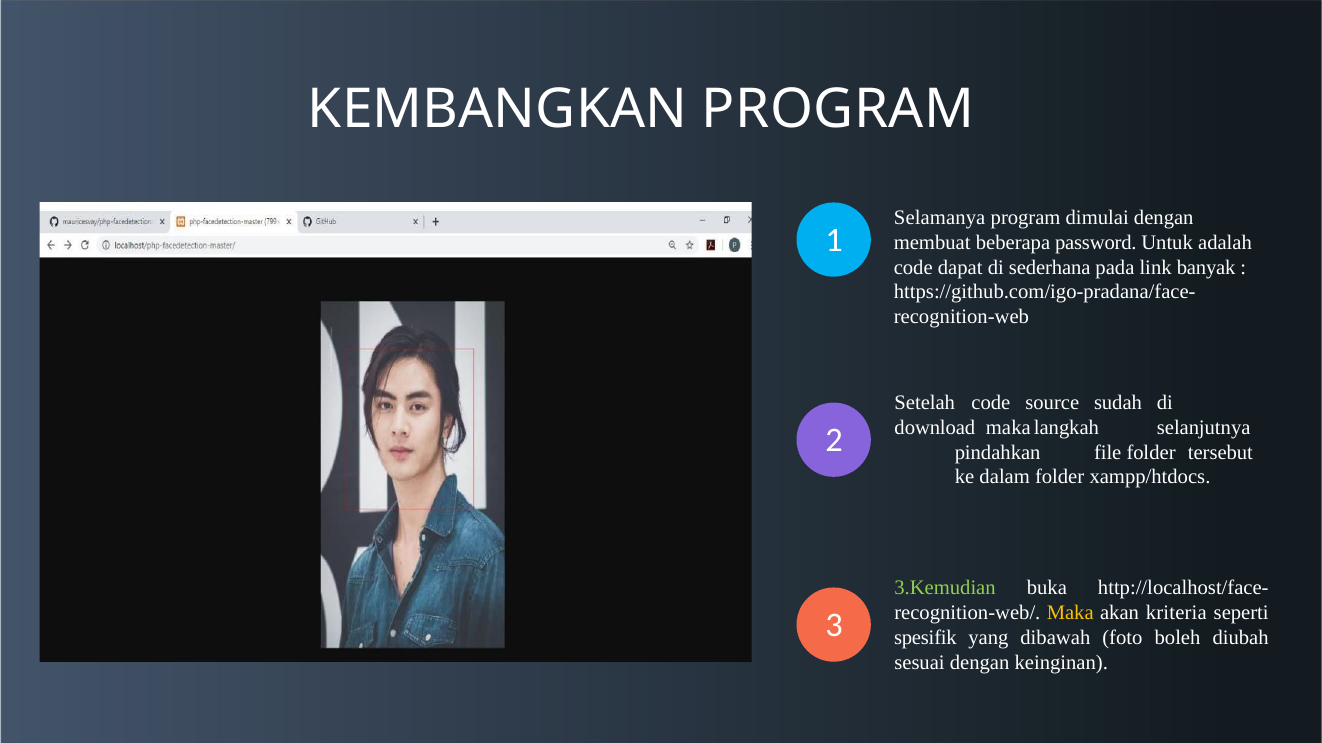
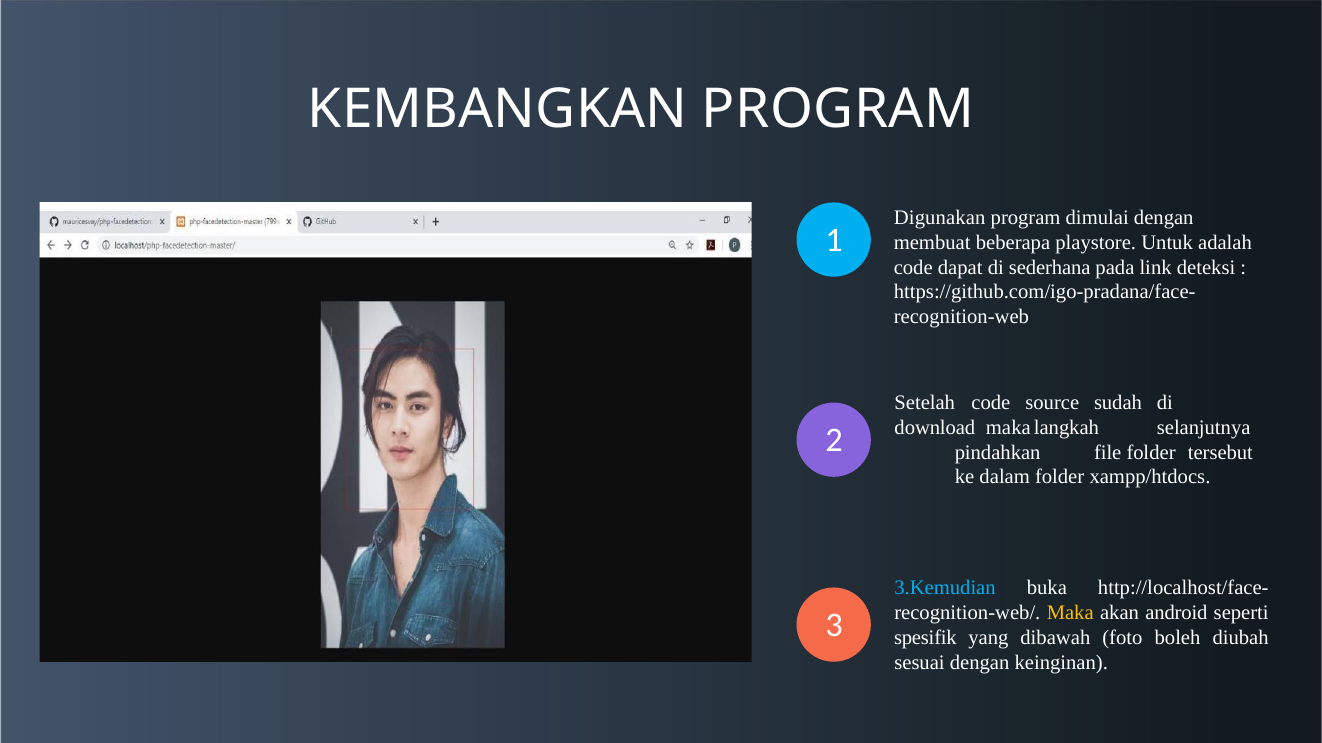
Selamanya: Selamanya -> Digunakan
password: password -> playstore
banyak: banyak -> deteksi
3.Kemudian colour: light green -> light blue
kriteria: kriteria -> android
